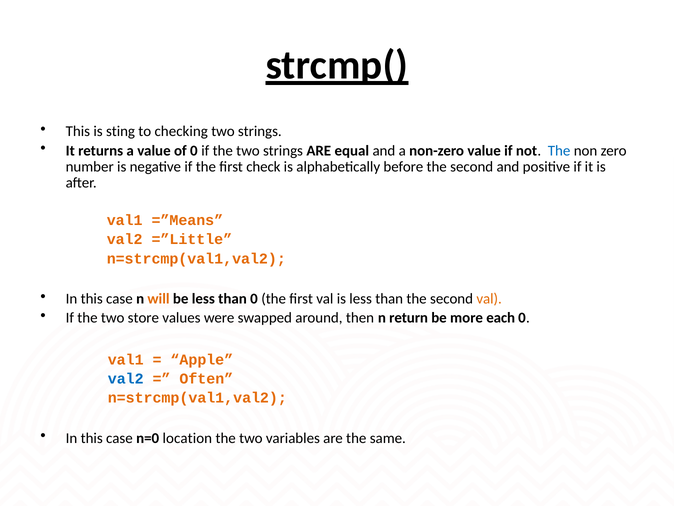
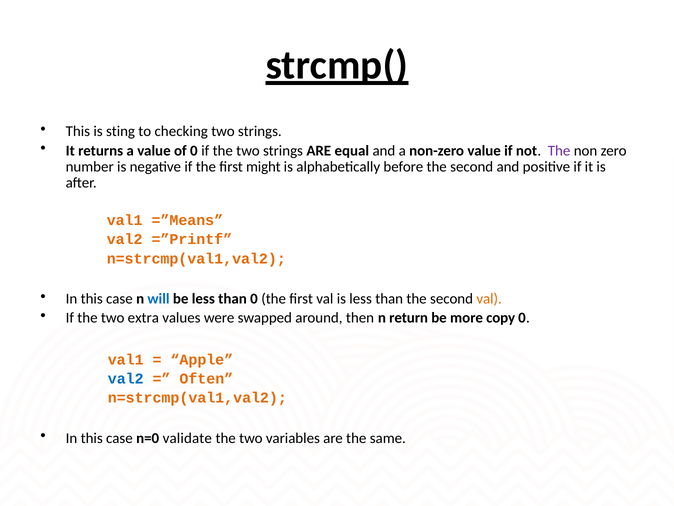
The at (559, 151) colour: blue -> purple
check: check -> might
=”Little: =”Little -> =”Printf
will colour: orange -> blue
store: store -> extra
each: each -> copy
location: location -> validate
